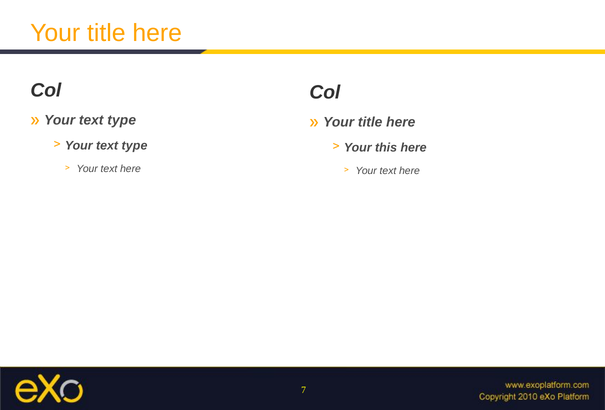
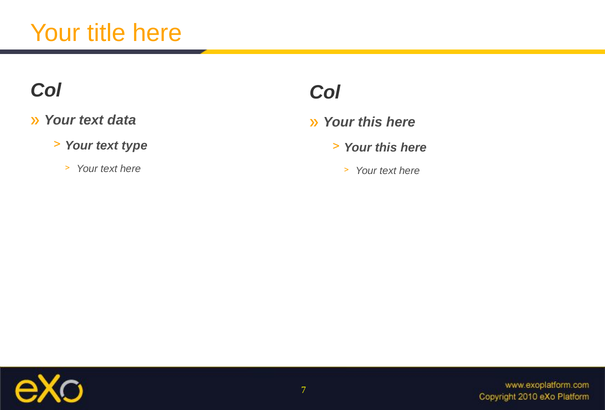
type at (122, 120): type -> data
title at (370, 122): title -> this
